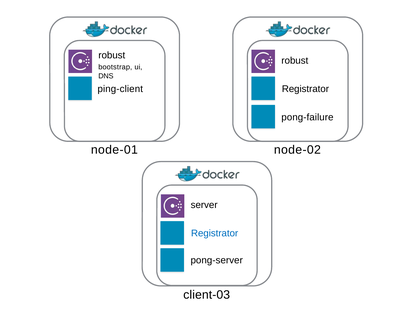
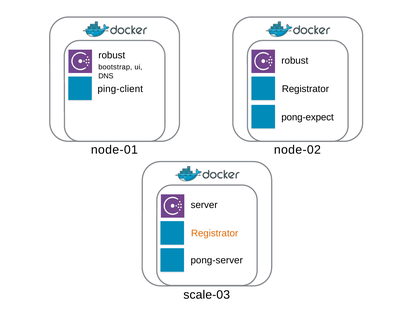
pong-failure: pong-failure -> pong-expect
Registrator at (215, 233) colour: blue -> orange
client-03: client-03 -> scale-03
